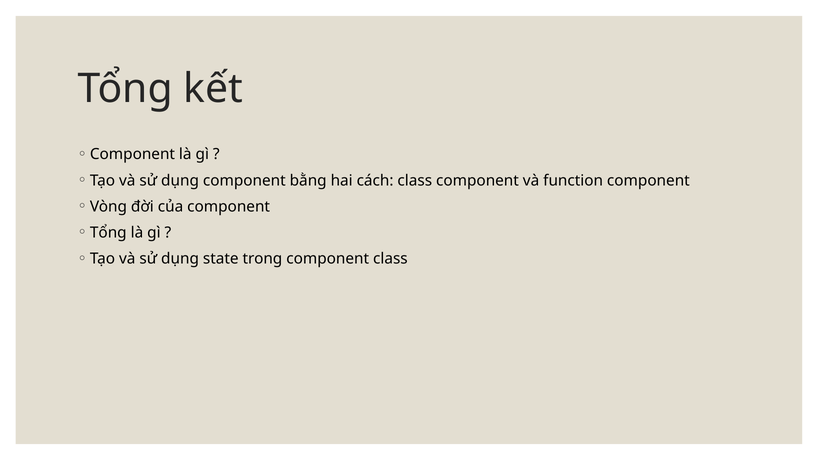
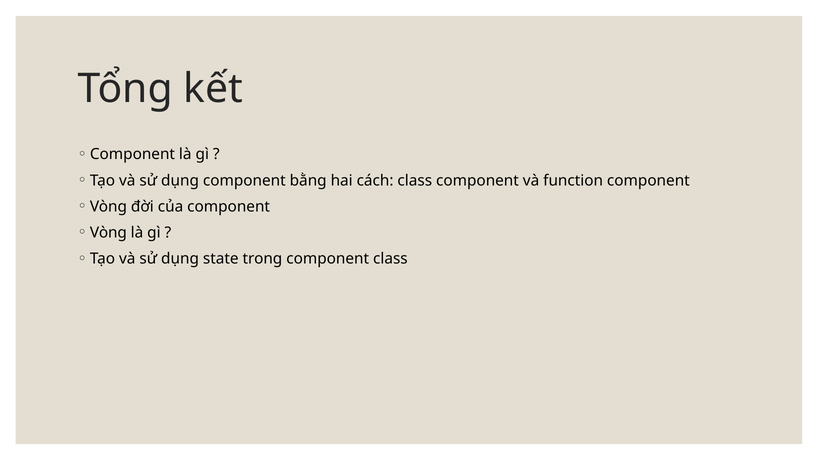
Tổng at (108, 233): Tổng -> Vòng
